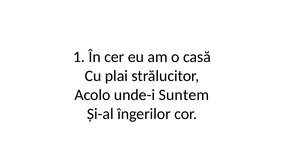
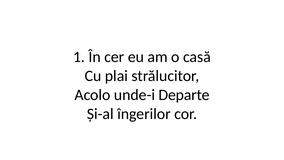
Suntem: Suntem -> Departe
